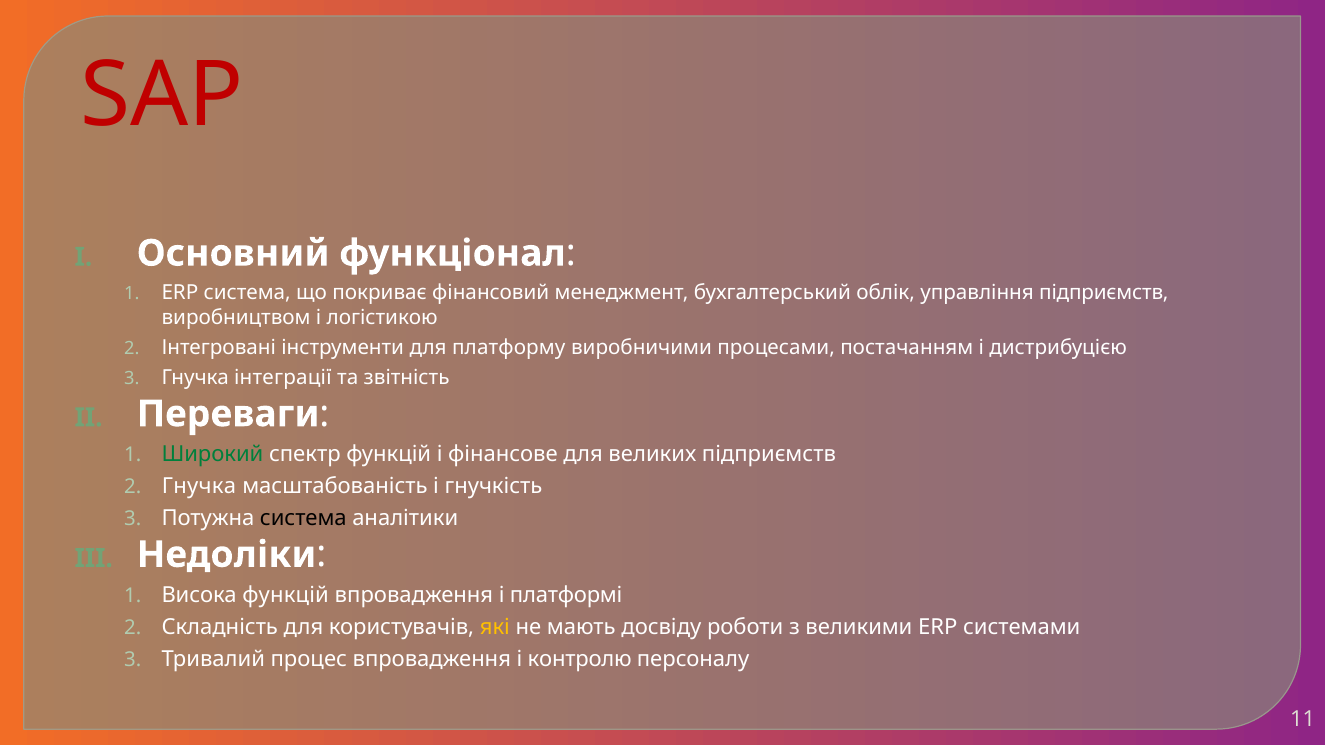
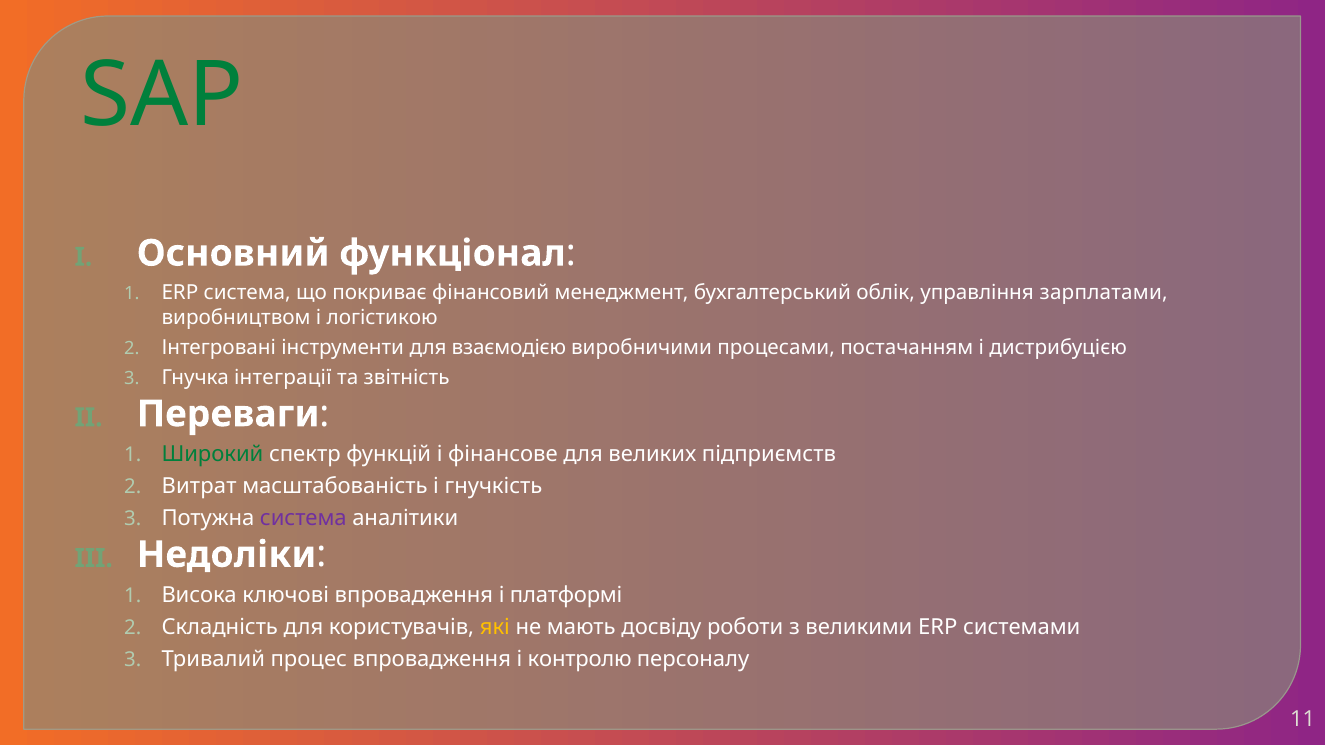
SAP colour: red -> green
управління підприємств: підприємств -> зарплатами
платформу: платформу -> взаємодією
Гнучка at (199, 486): Гнучка -> Витрат
система at (303, 518) colour: black -> purple
Висока функцій: функцій -> ключові
